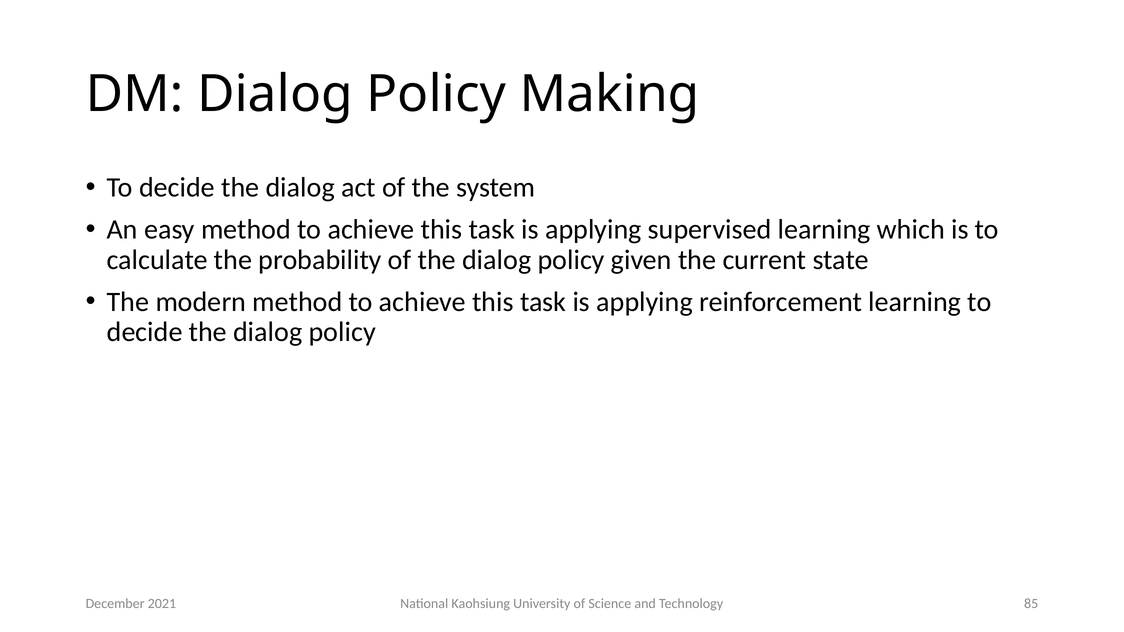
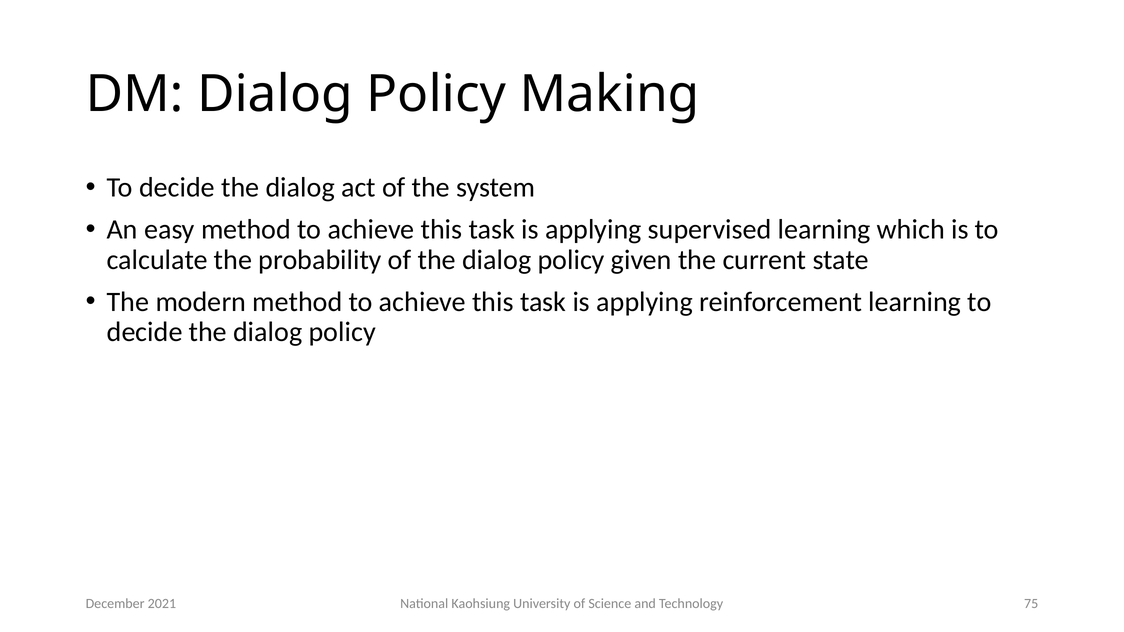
85: 85 -> 75
